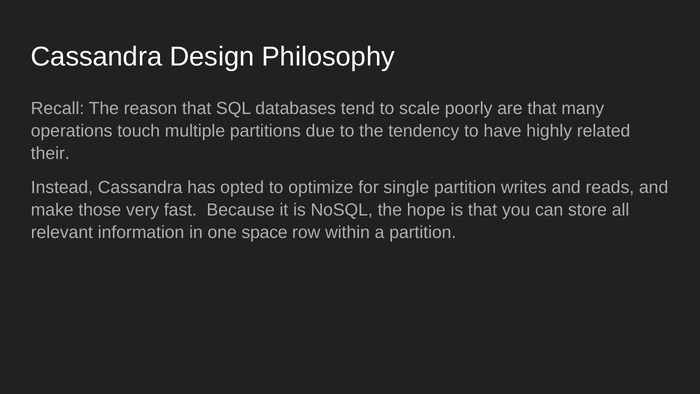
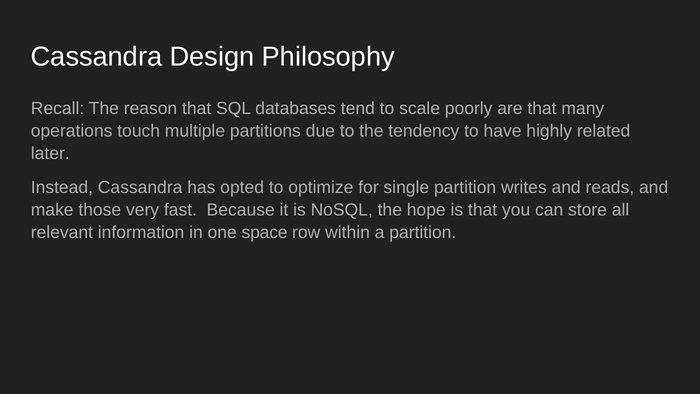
their: their -> later
